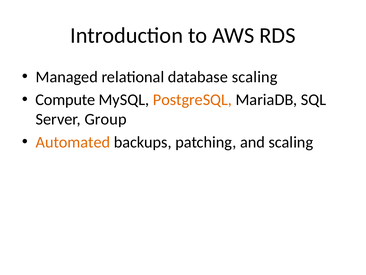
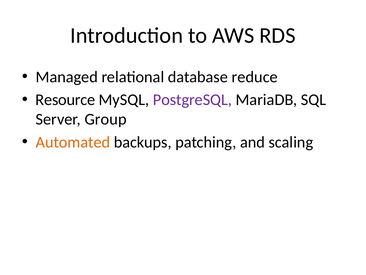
database scaling: scaling -> reduce
Compute: Compute -> Resource
PostgreSQL colour: orange -> purple
